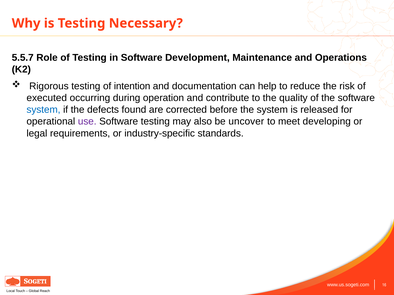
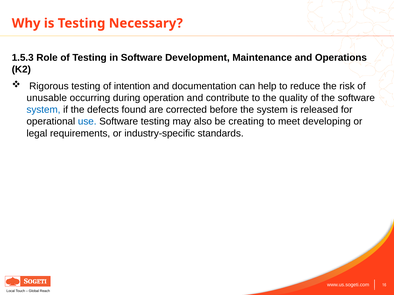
5.5.7: 5.5.7 -> 1.5.3
executed: executed -> unusable
use colour: purple -> blue
uncover: uncover -> creating
